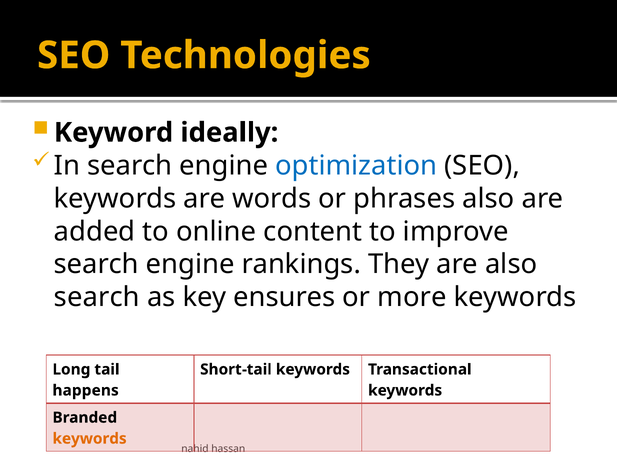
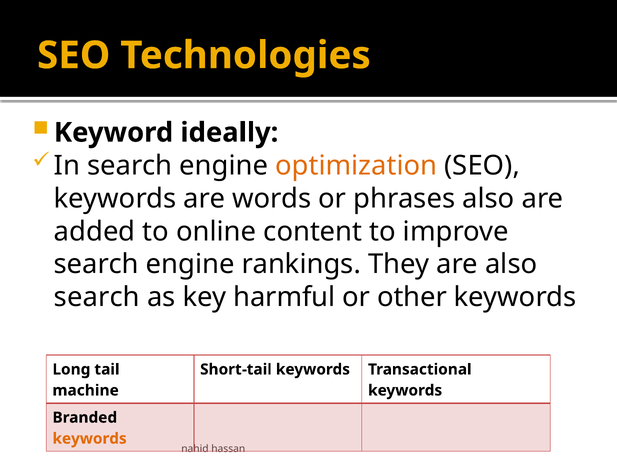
optimization colour: blue -> orange
ensures: ensures -> harmful
more: more -> other
happens: happens -> machine
